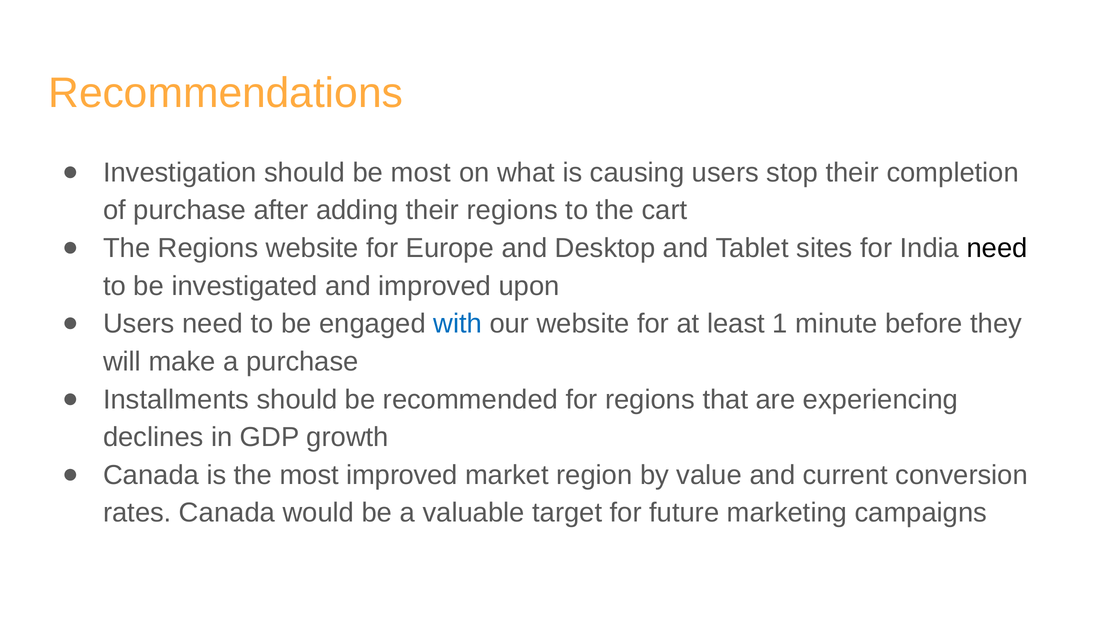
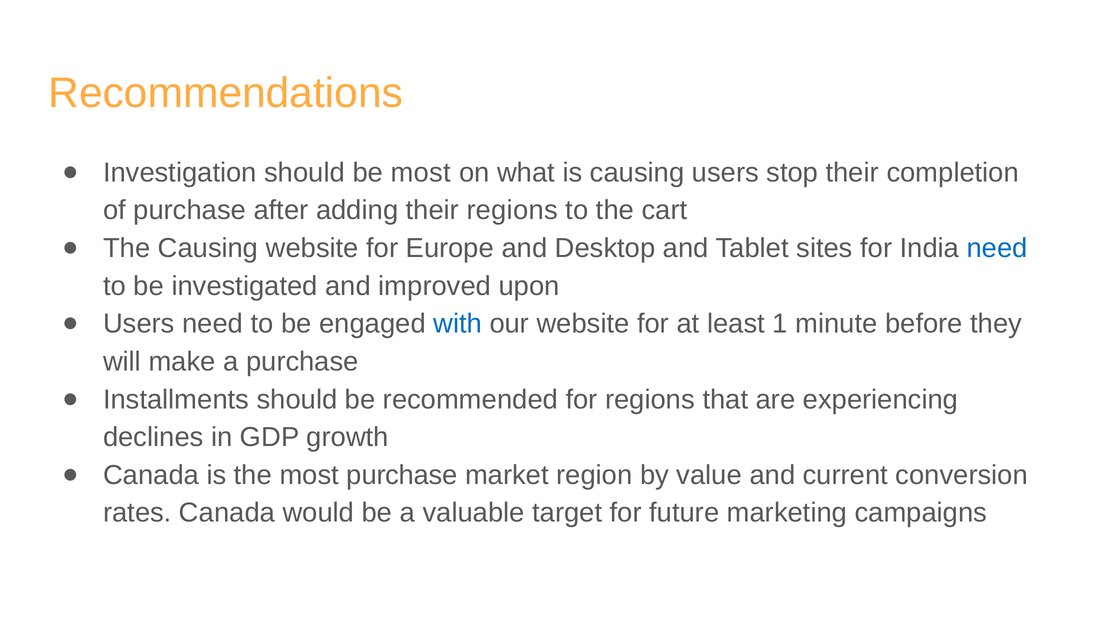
The Regions: Regions -> Causing
need at (997, 248) colour: black -> blue
most improved: improved -> purchase
